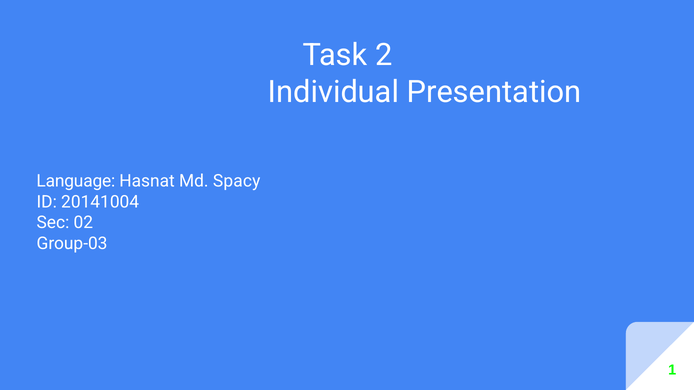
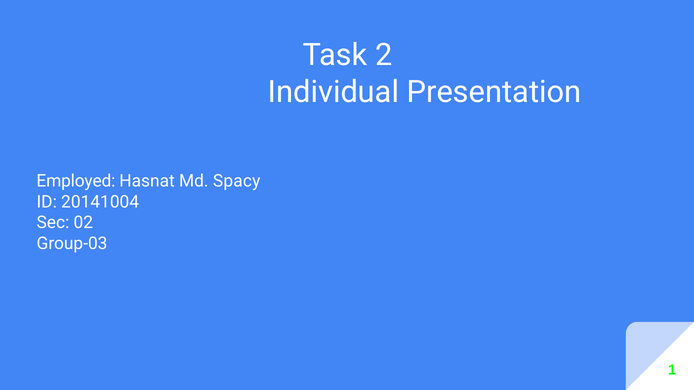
Language: Language -> Employed
